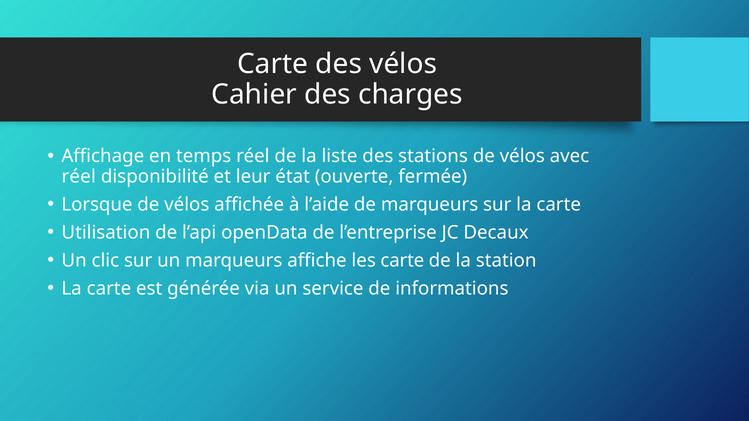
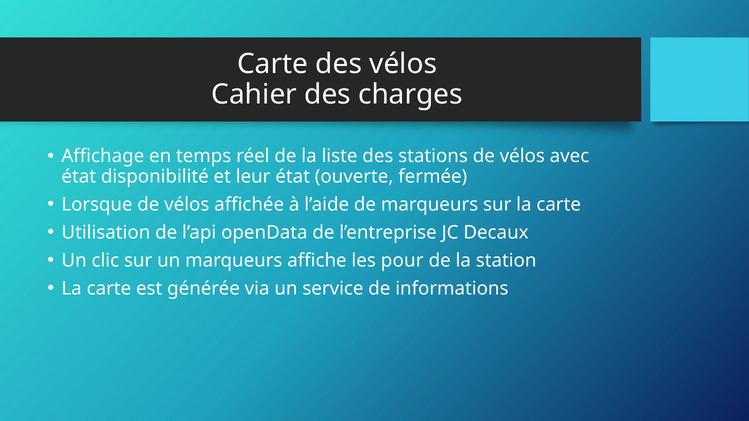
réel at (79, 177): réel -> état
les carte: carte -> pour
